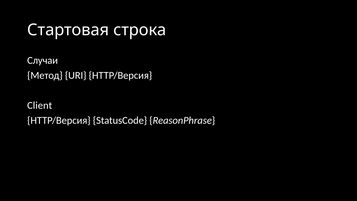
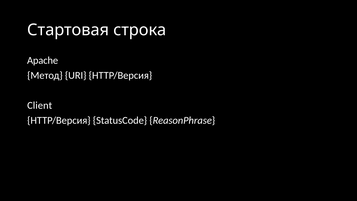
Случаи: Случаи -> Apache
